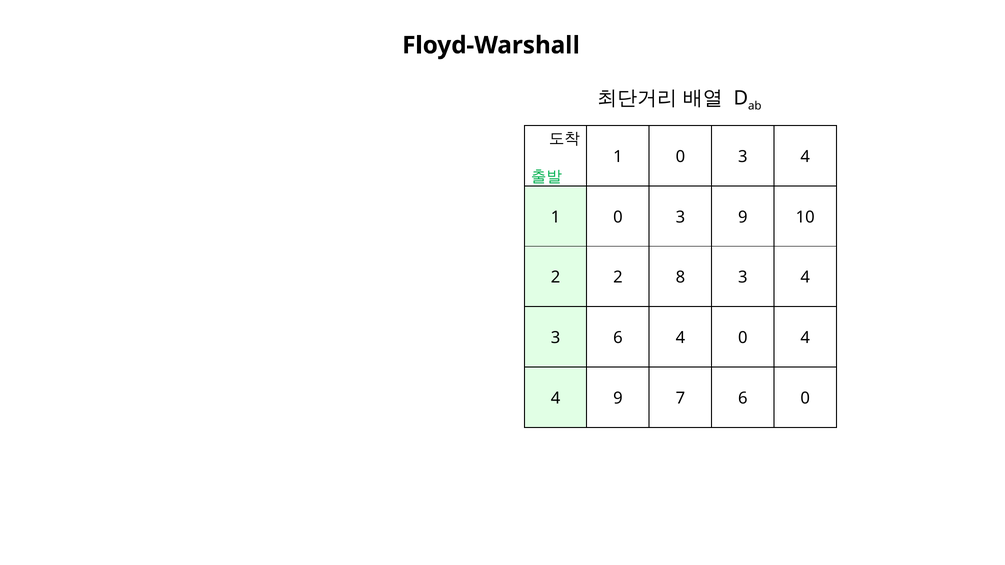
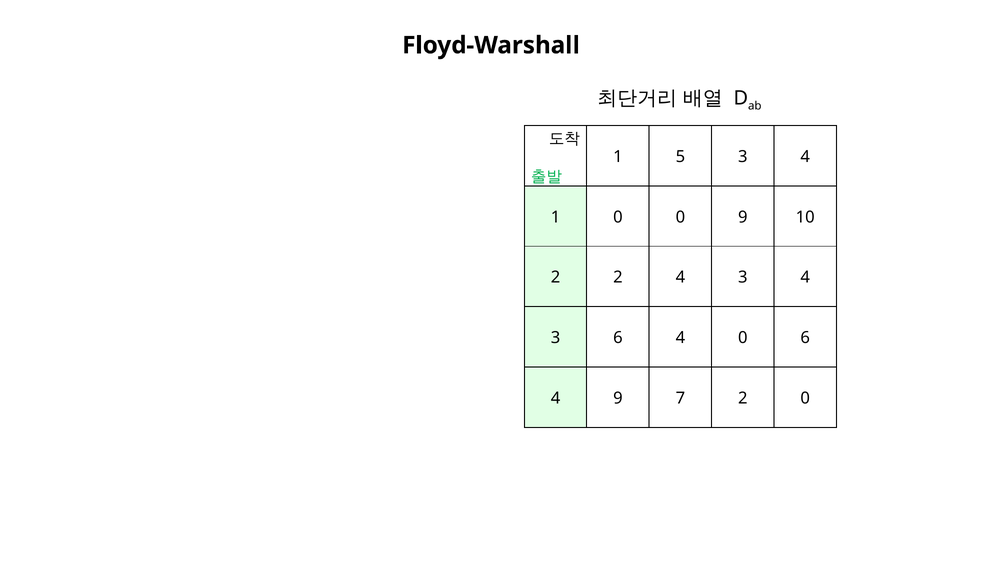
0 at (680, 157): 0 -> 5
3 at (680, 217): 3 -> 0
2 8: 8 -> 4
0 4: 4 -> 6
7 6: 6 -> 2
